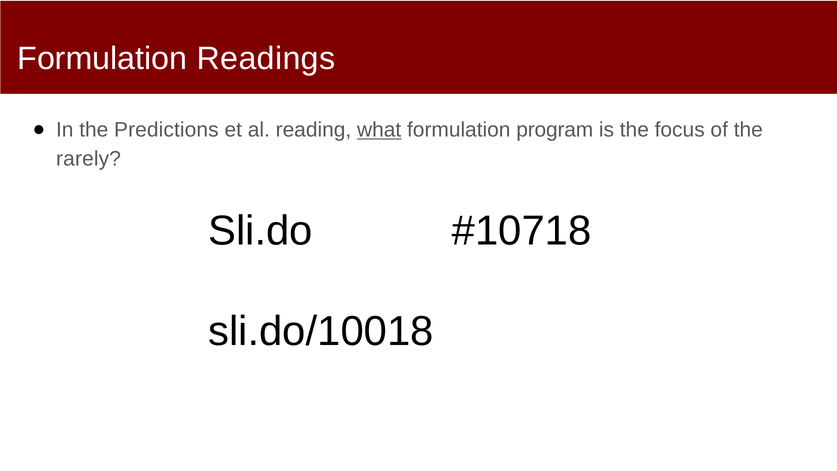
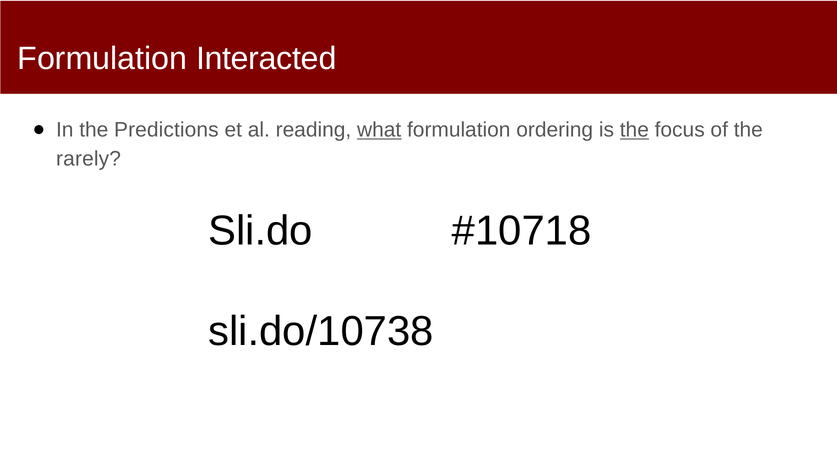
Readings: Readings -> Interacted
program: program -> ordering
the at (634, 130) underline: none -> present
sli.do/10018: sli.do/10018 -> sli.do/10738
